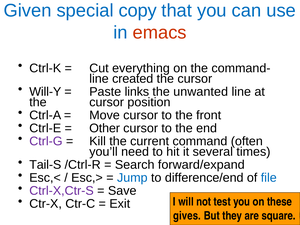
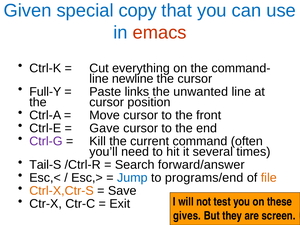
created: created -> newline
Will-Y: Will-Y -> Full-Y
Other: Other -> Gave
forward/expand: forward/expand -> forward/answer
difference/end: difference/end -> programs/end
file colour: blue -> orange
Ctrl-X,Ctr-S colour: purple -> orange
square: square -> screen
